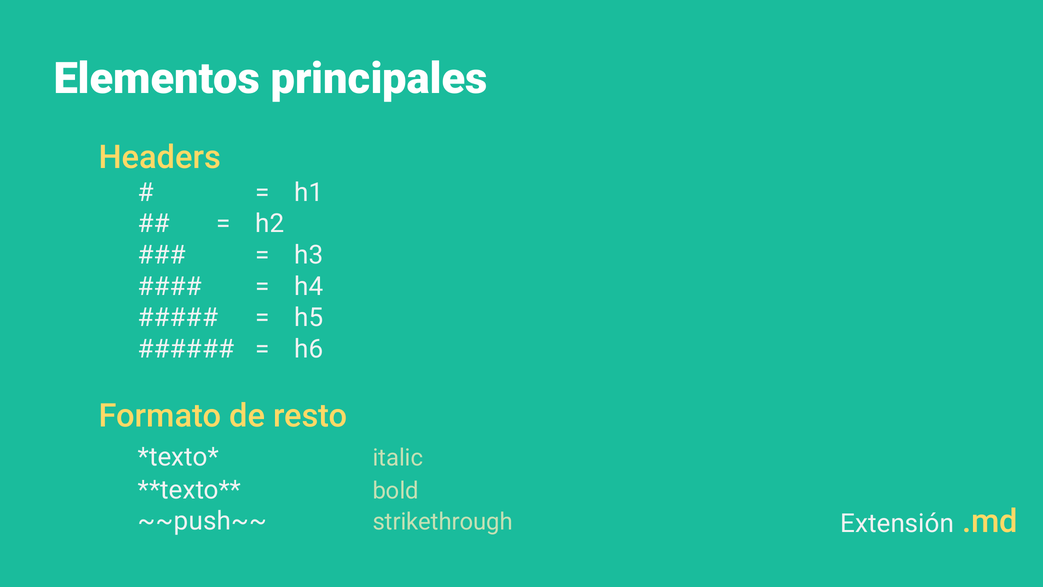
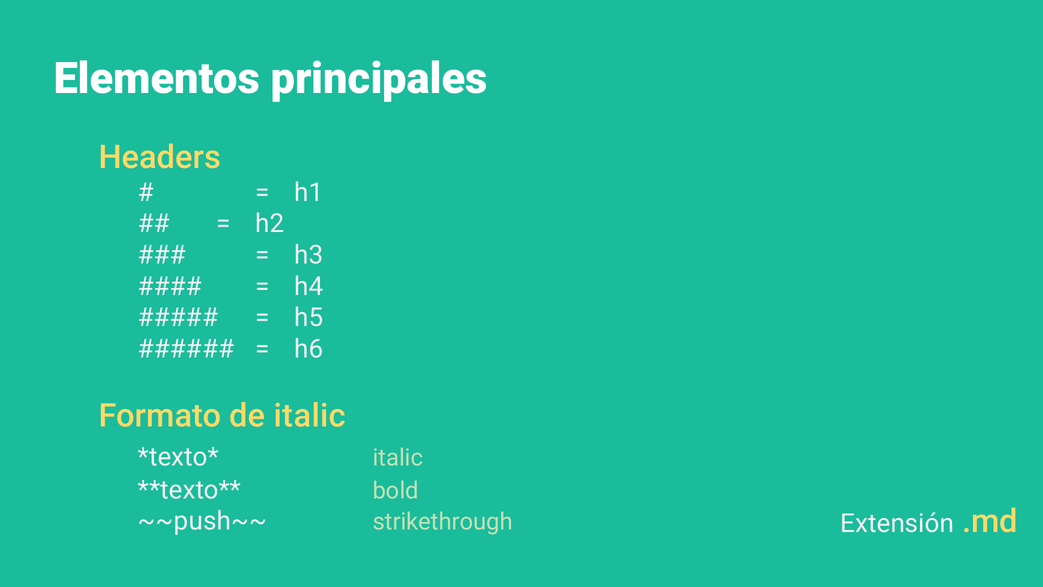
de resto: resto -> italic
